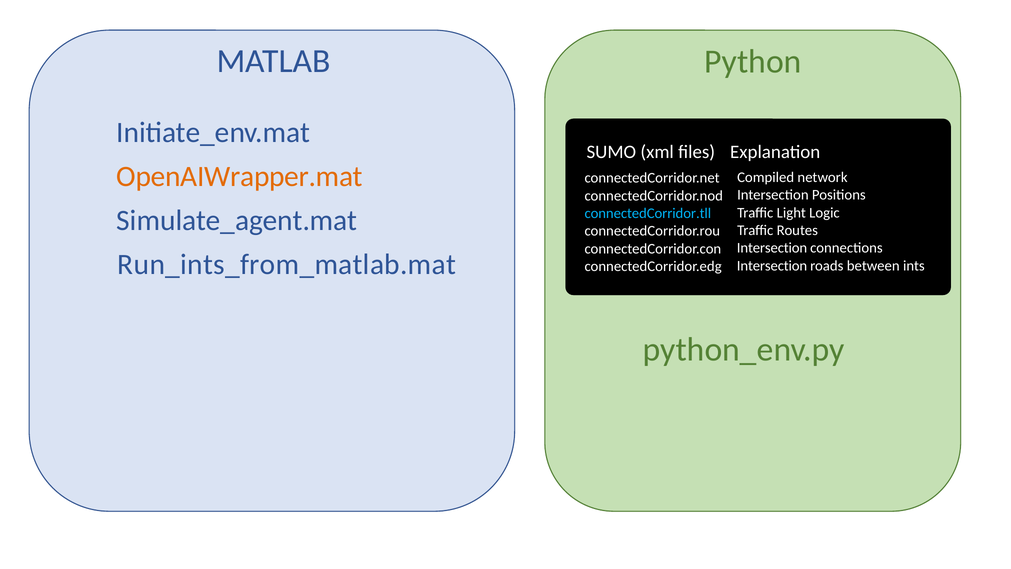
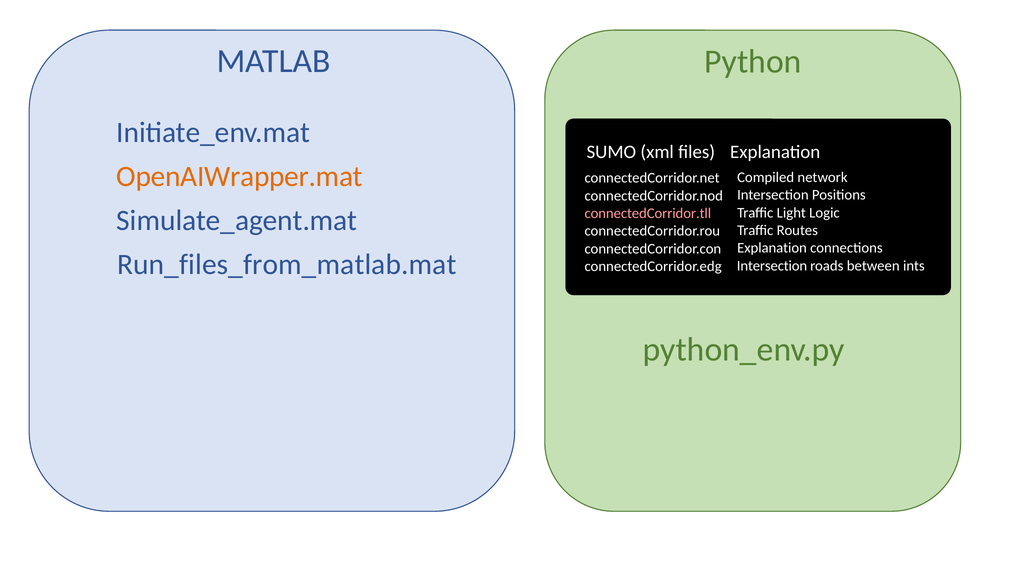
connectedCorridor.tll colour: light blue -> pink
Intersection at (772, 248): Intersection -> Explanation
Run_ints_from_matlab.mat: Run_ints_from_matlab.mat -> Run_files_from_matlab.mat
